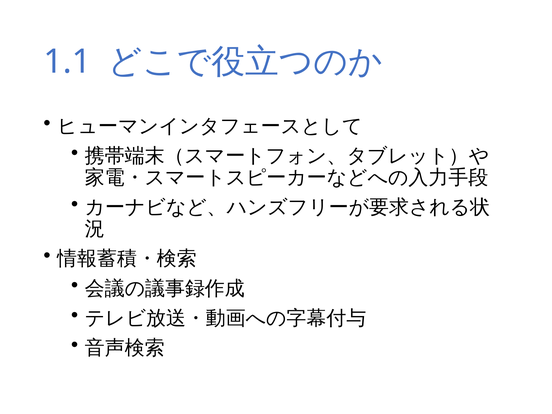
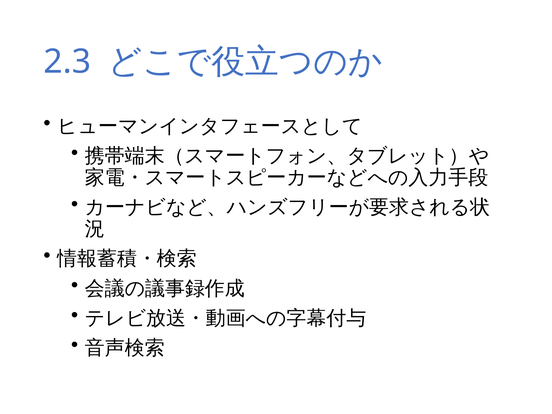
1.1: 1.1 -> 2.3
